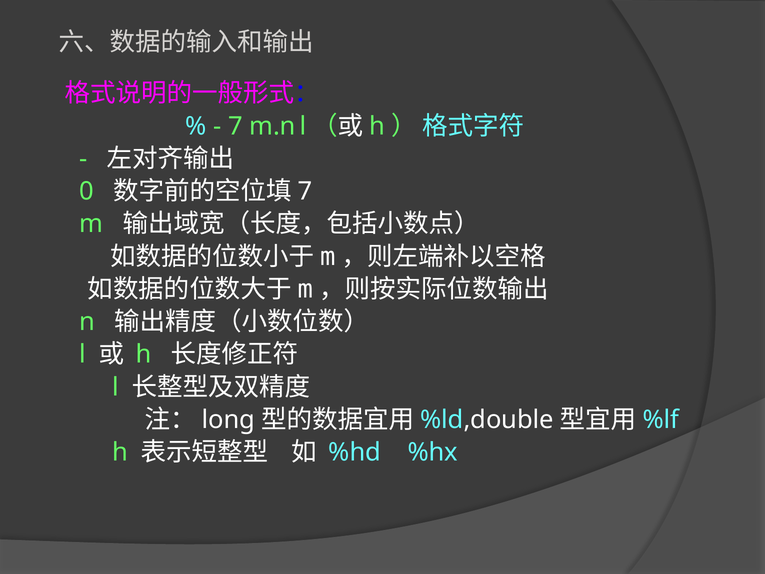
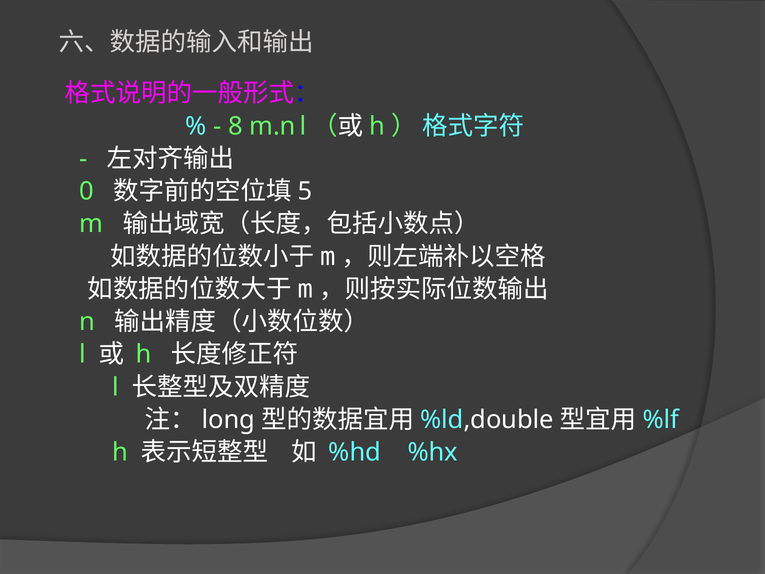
7 at (235, 126): 7 -> 8
7 at (305, 191): 7 -> 5
